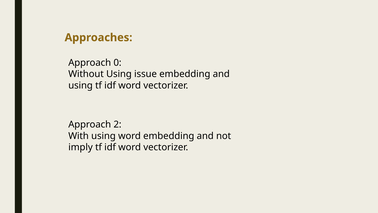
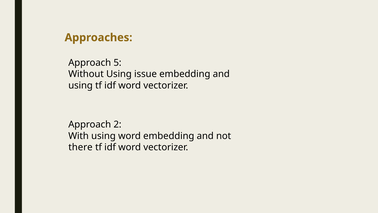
0: 0 -> 5
imply: imply -> there
